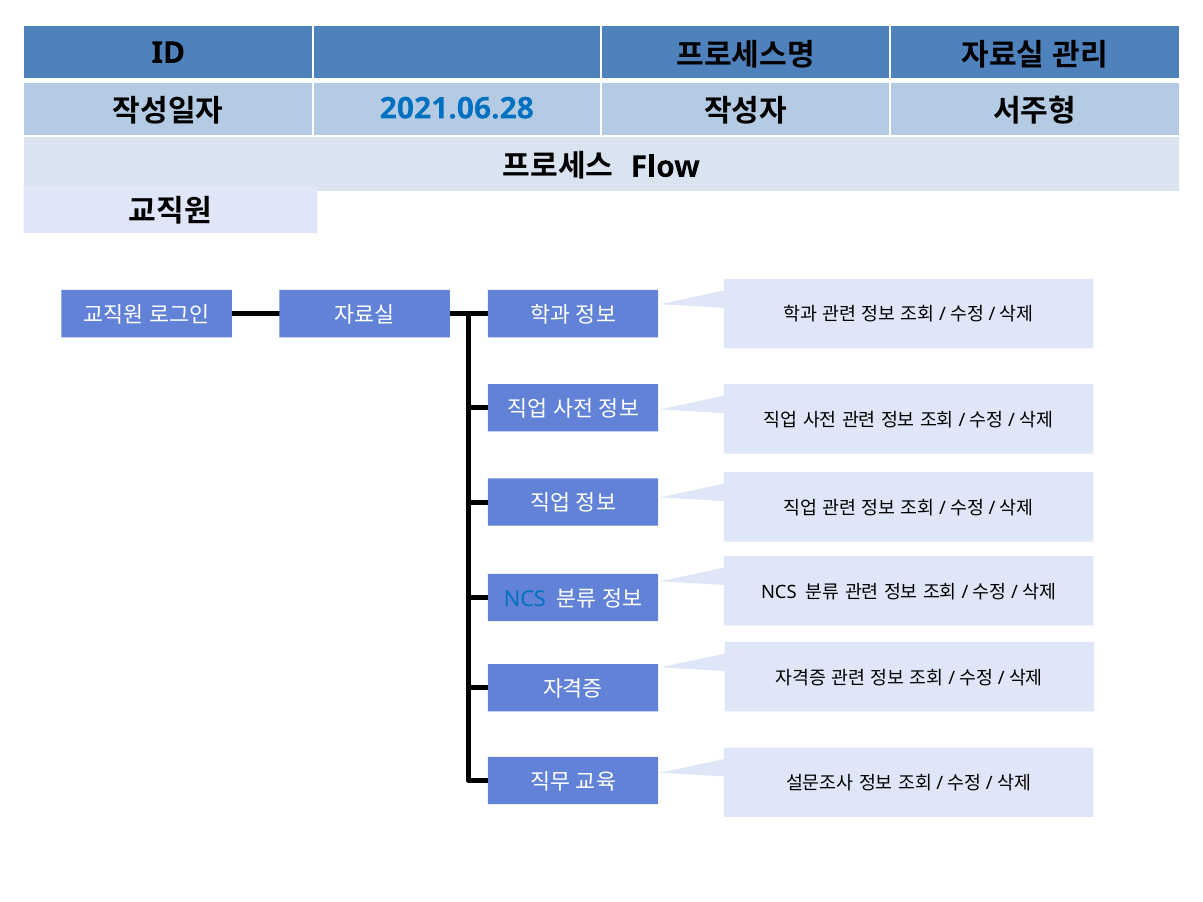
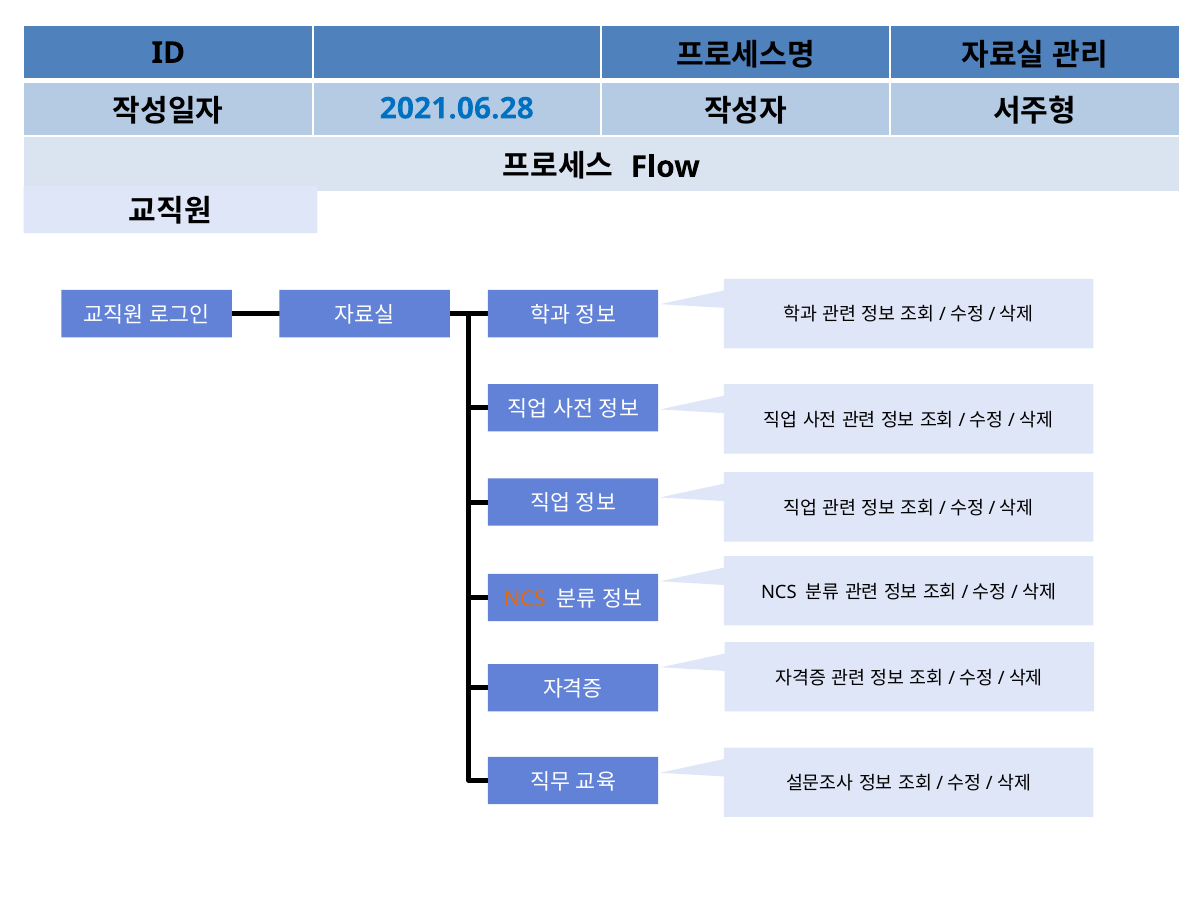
NCS at (525, 599) colour: blue -> orange
